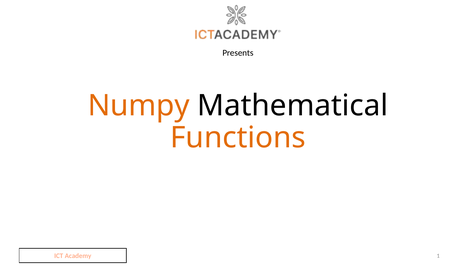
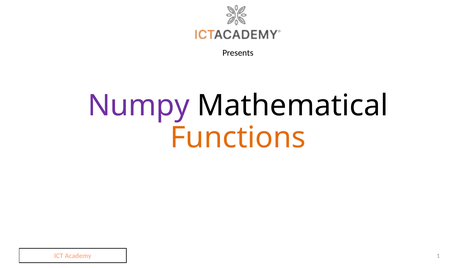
Numpy colour: orange -> purple
